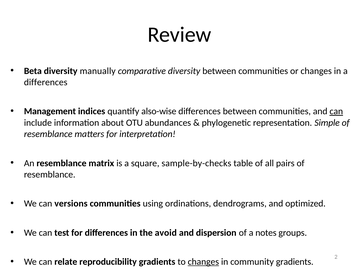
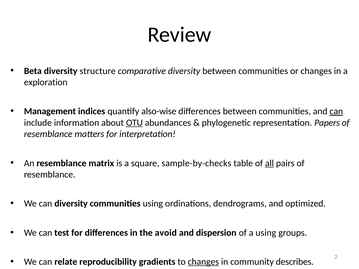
manually: manually -> structure
differences at (46, 82): differences -> exploration
OTU underline: none -> present
Simple: Simple -> Papers
all underline: none -> present
can versions: versions -> diversity
a notes: notes -> using
community gradients: gradients -> describes
